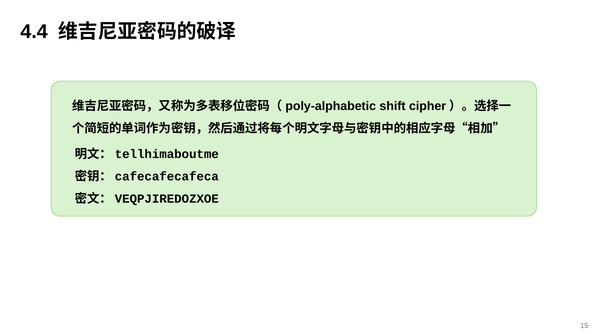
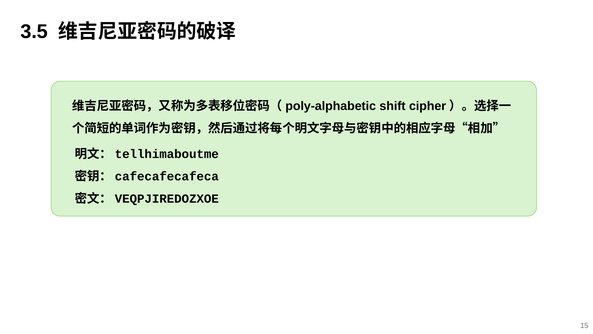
4.4: 4.4 -> 3.5
